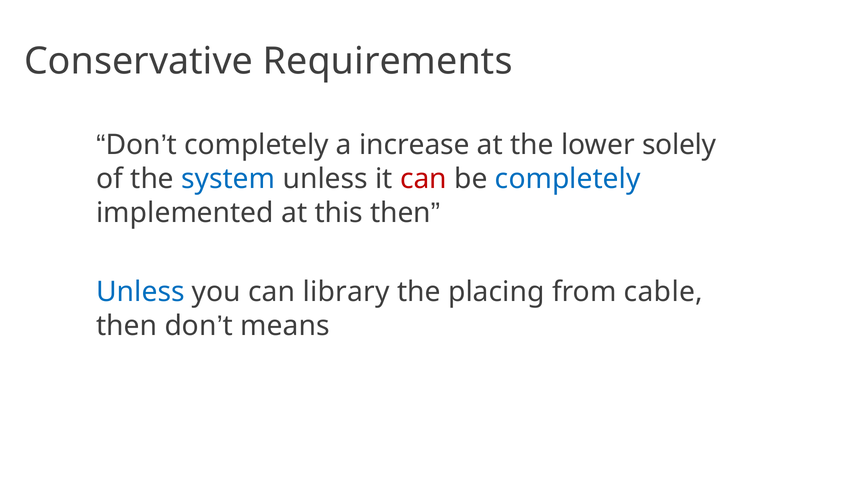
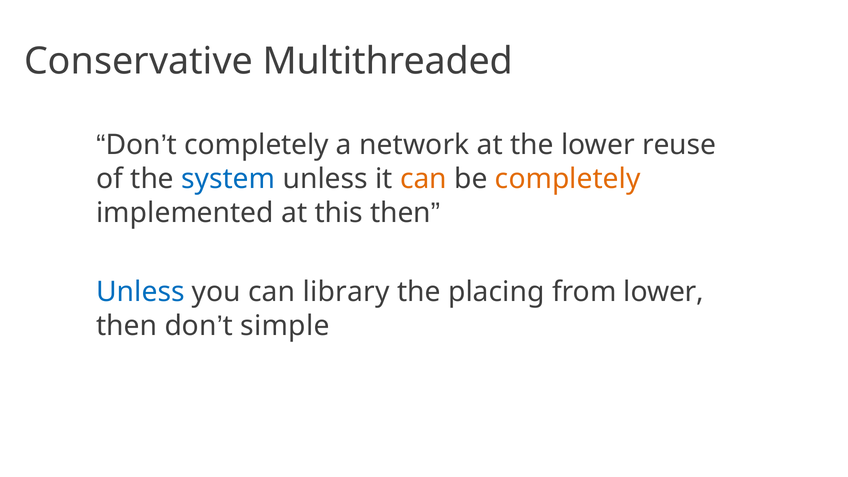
Requirements: Requirements -> Multithreaded
increase: increase -> network
solely: solely -> reuse
can at (423, 179) colour: red -> orange
completely at (568, 179) colour: blue -> orange
from cable: cable -> lower
means: means -> simple
